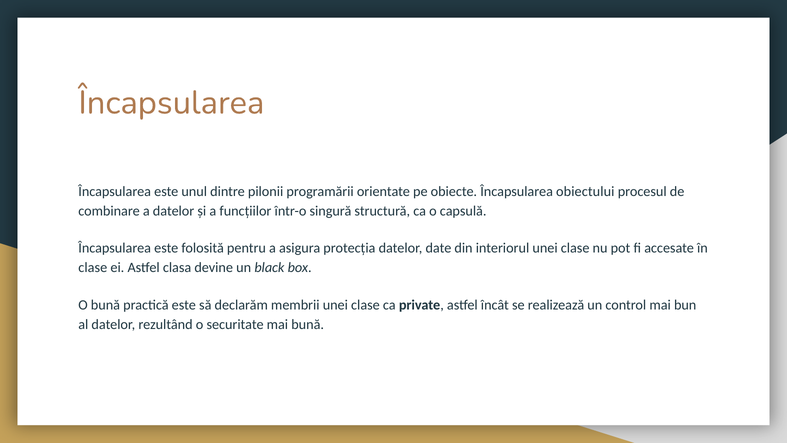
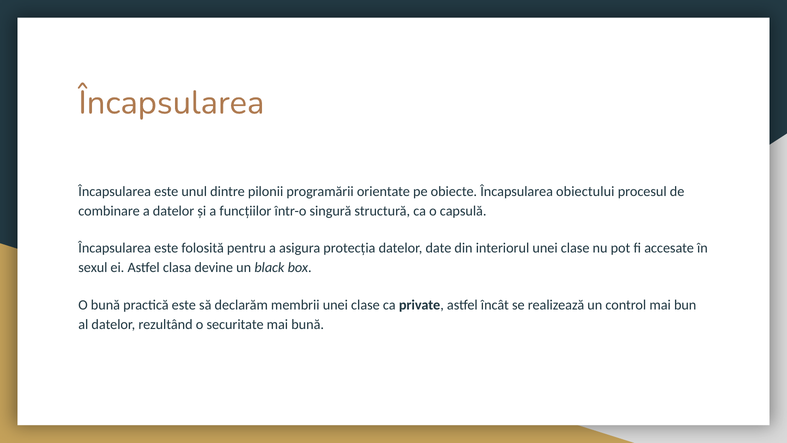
clase at (93, 268): clase -> sexul
